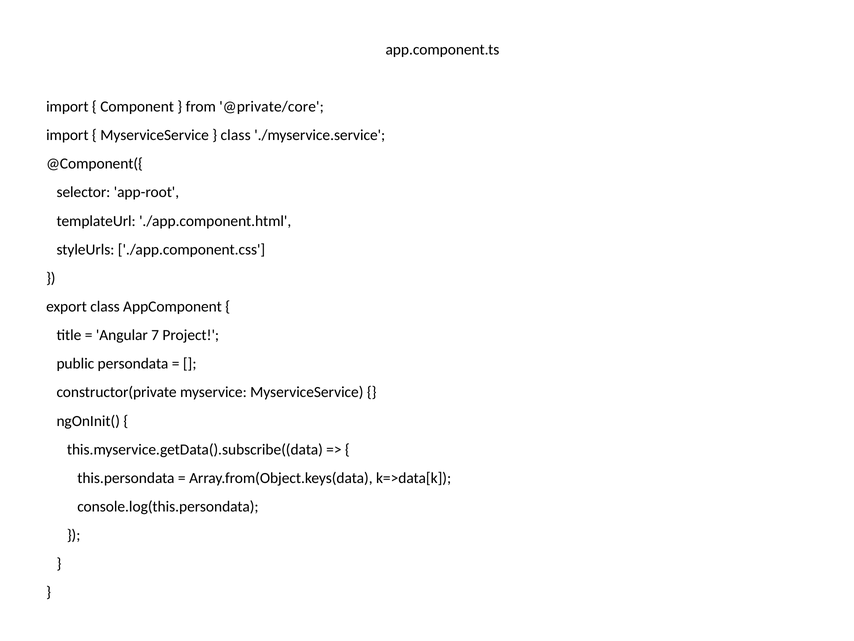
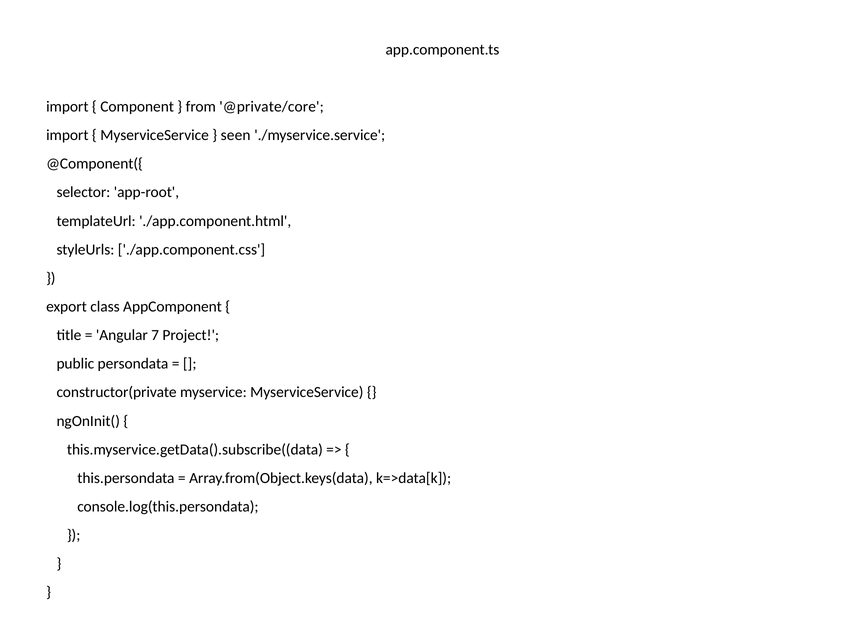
class at (236, 135): class -> seen
